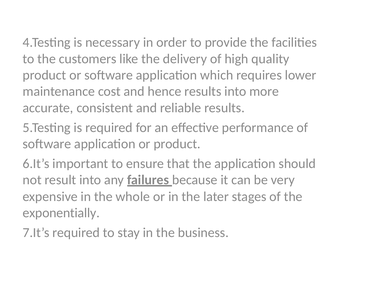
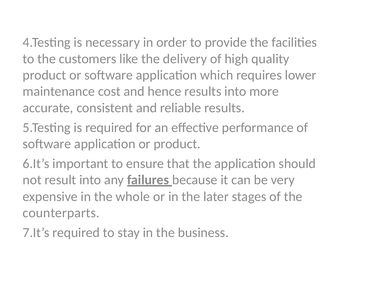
exponentially: exponentially -> counterparts
